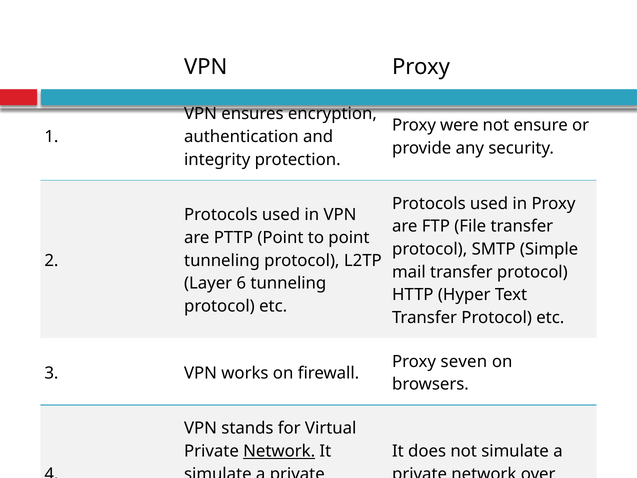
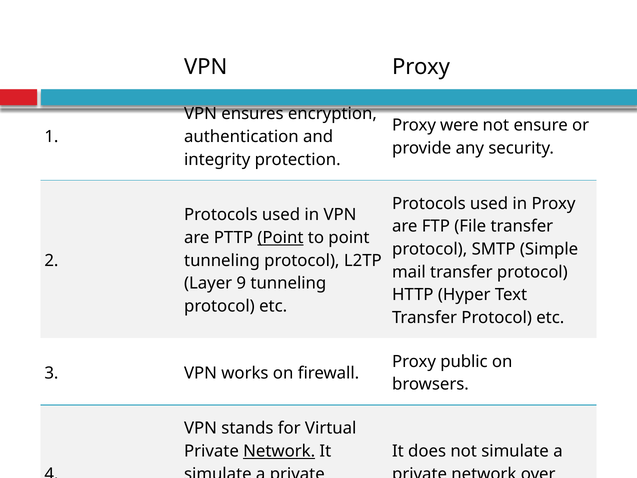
Point at (280, 238) underline: none -> present
6: 6 -> 9
Proxy seven: seven -> public
